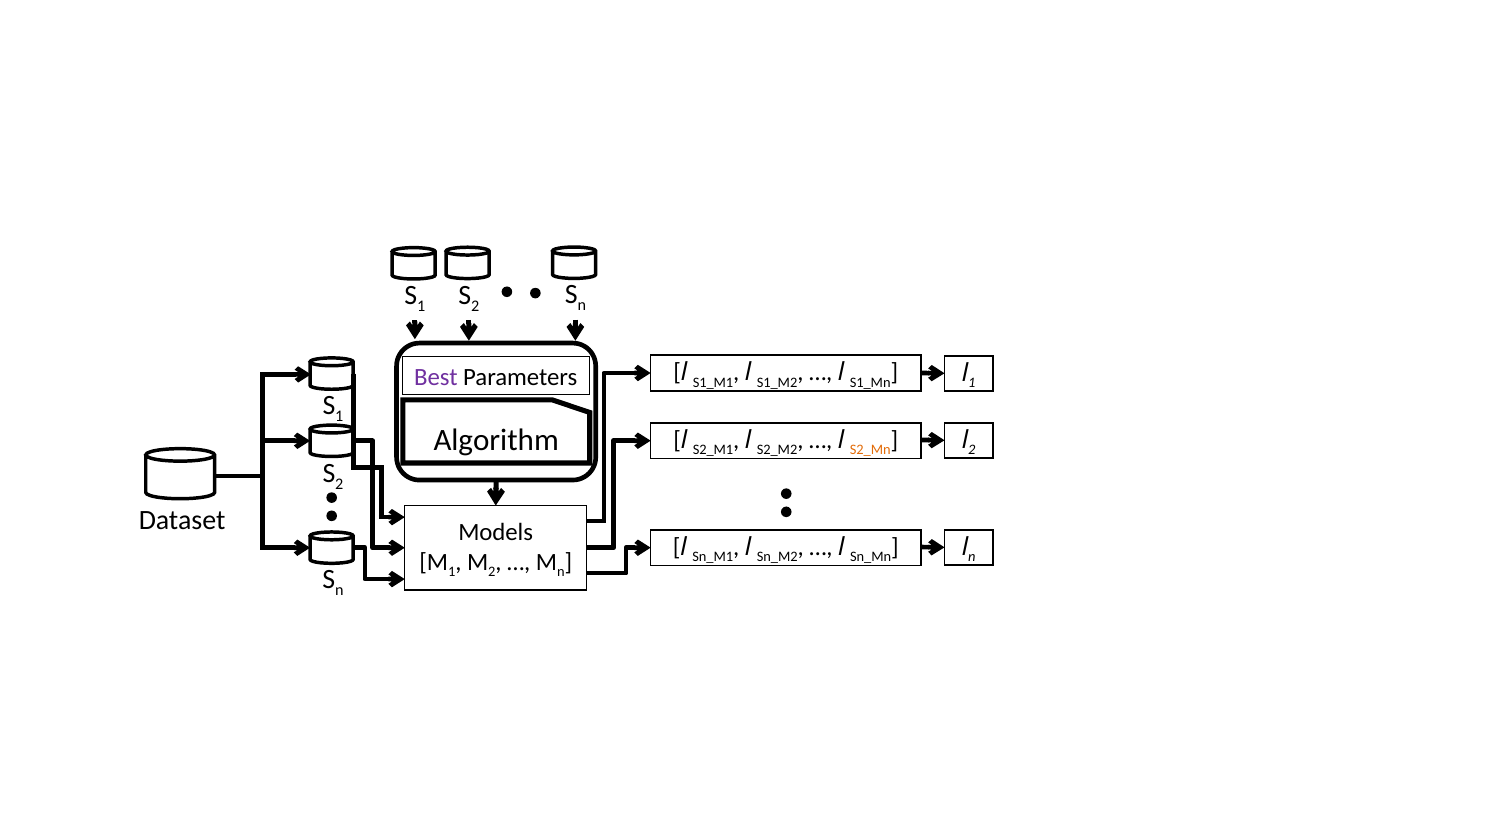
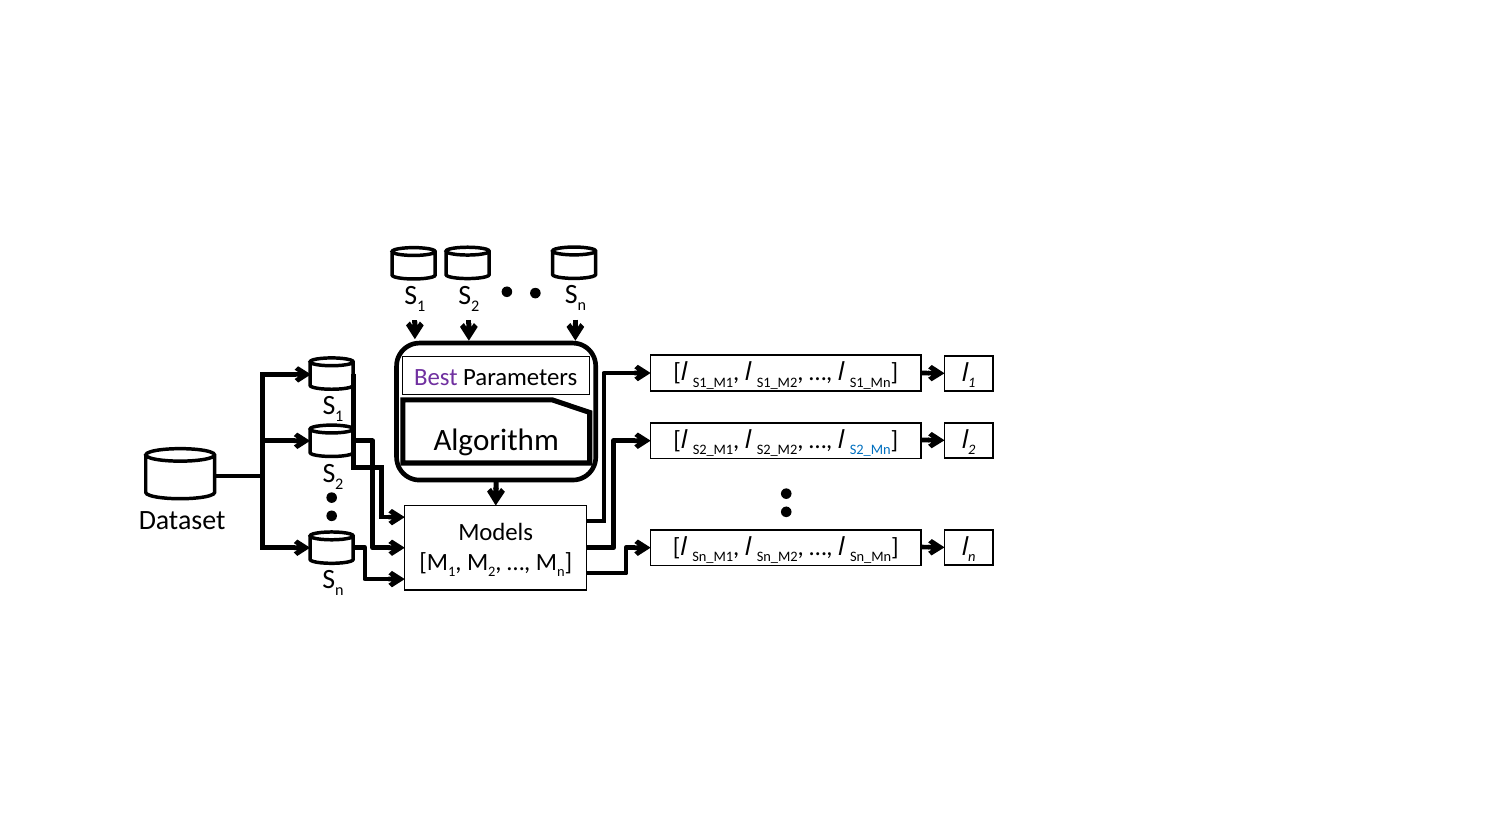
S2_Mn colour: orange -> blue
